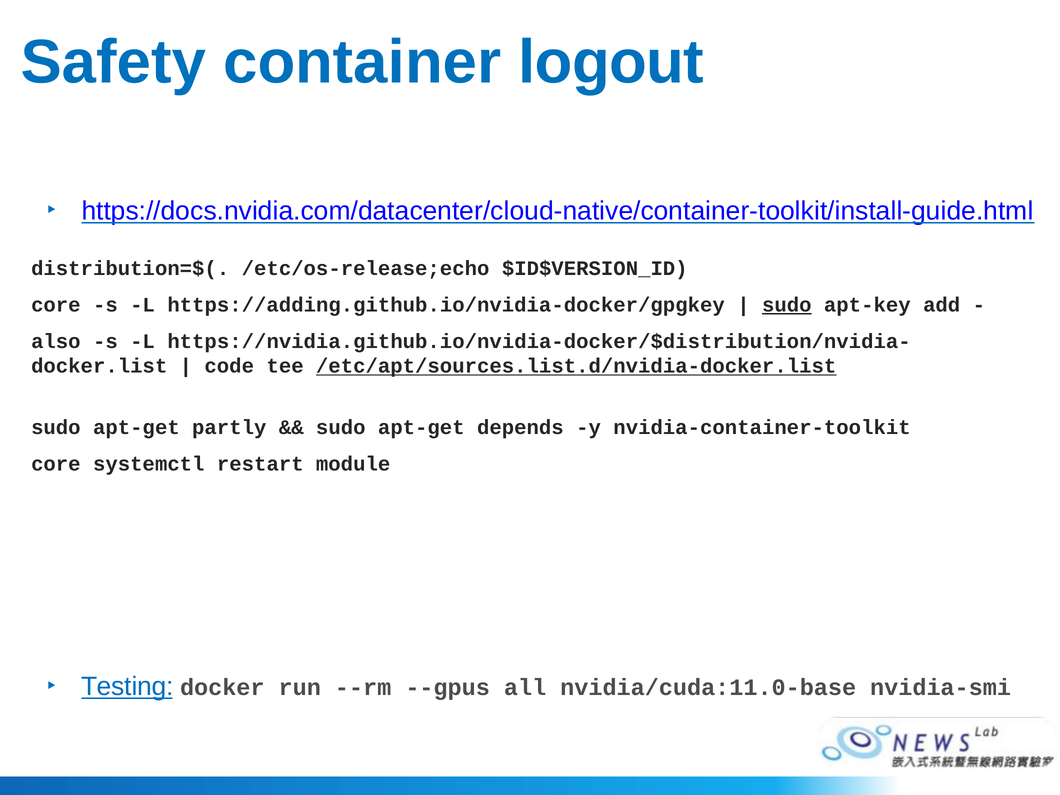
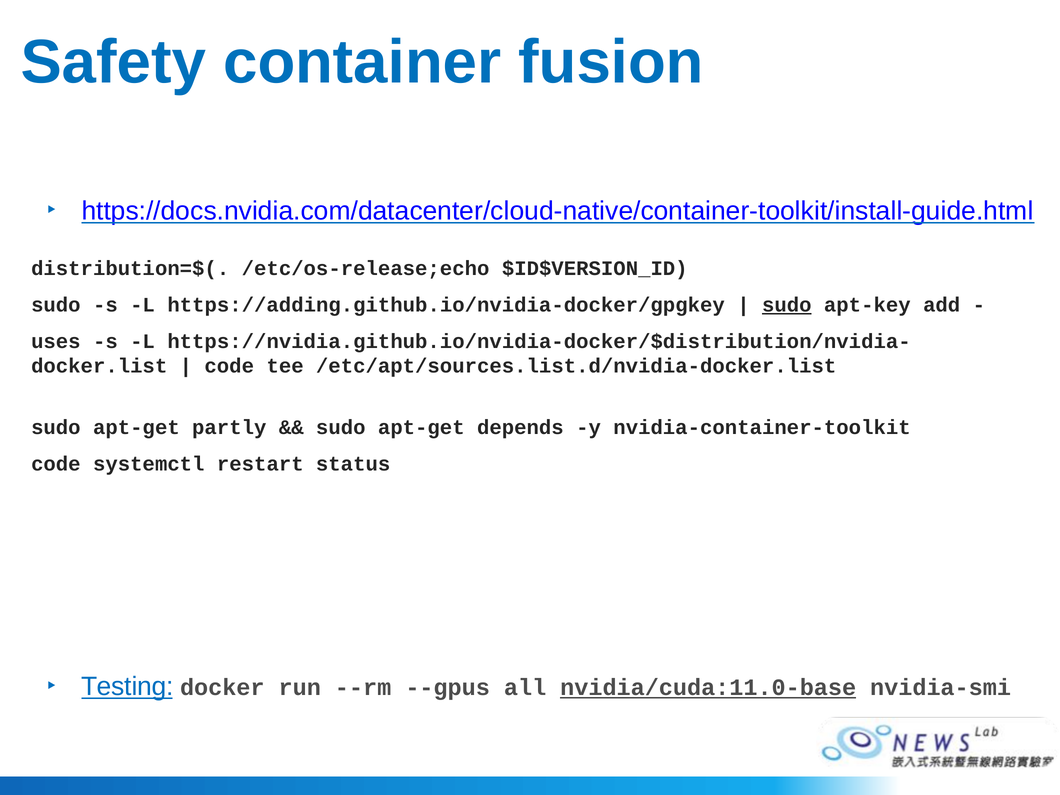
logout: logout -> fusion
core at (56, 305): core -> sudo
also: also -> uses
/etc/apt/sources.list.d/nvidia-docker.list underline: present -> none
core at (56, 464): core -> code
module: module -> status
nvidia/cuda:11.0-base underline: none -> present
